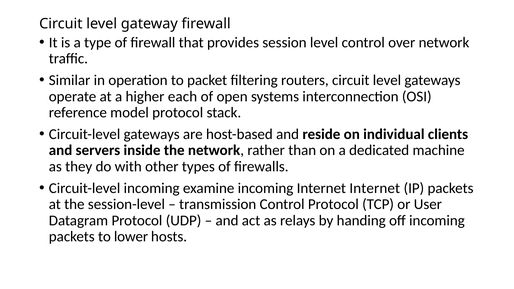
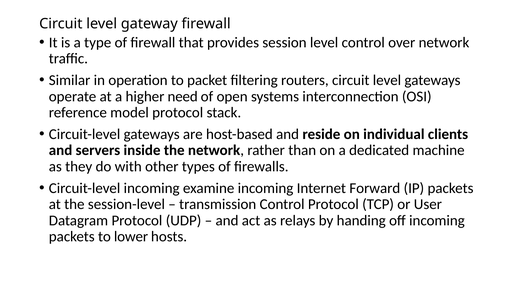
each: each -> need
Internet Internet: Internet -> Forward
